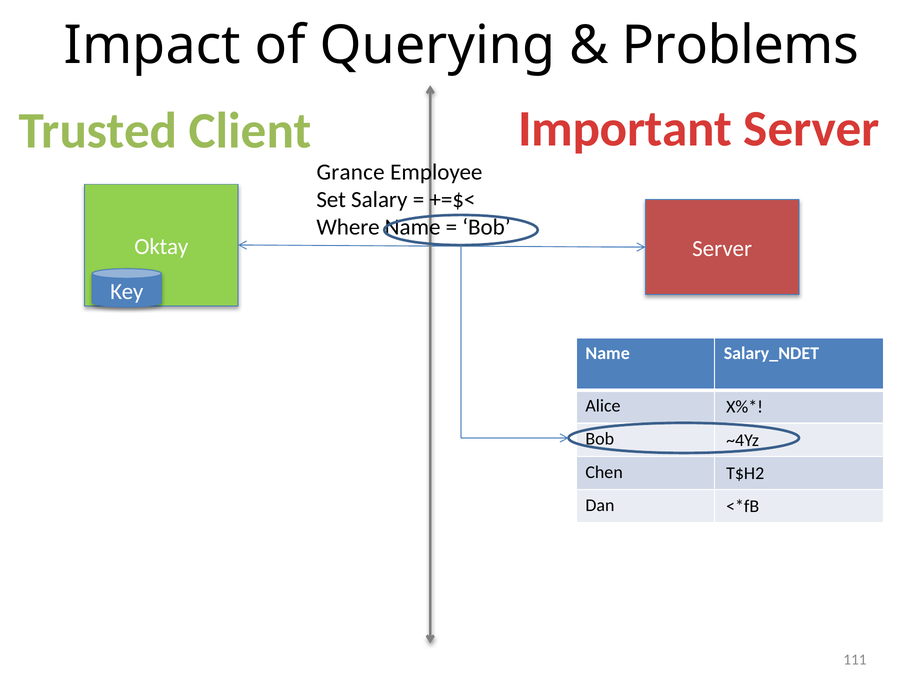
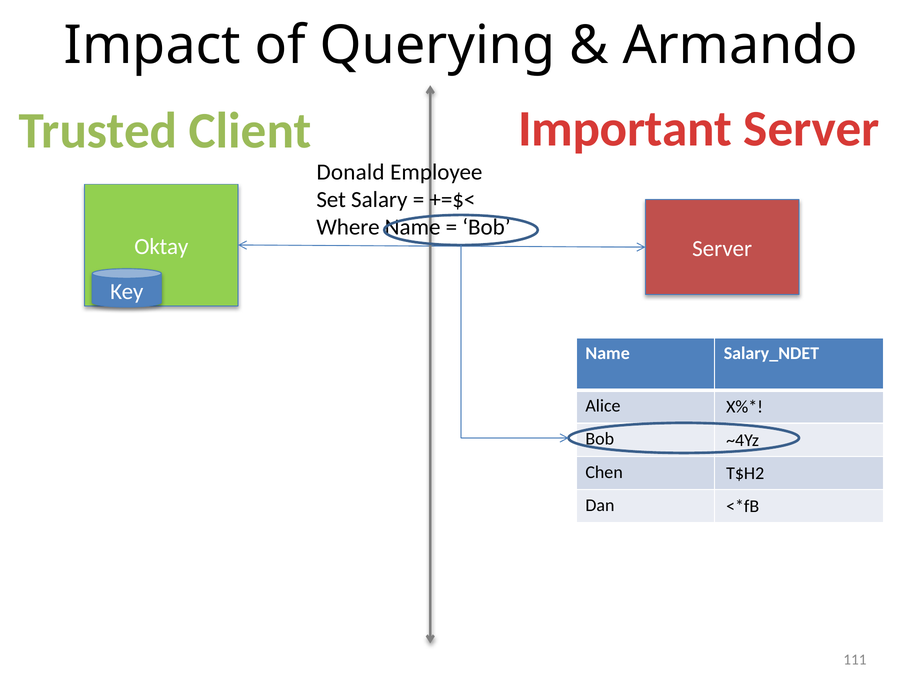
Problems: Problems -> Armando
Grance: Grance -> Donald
